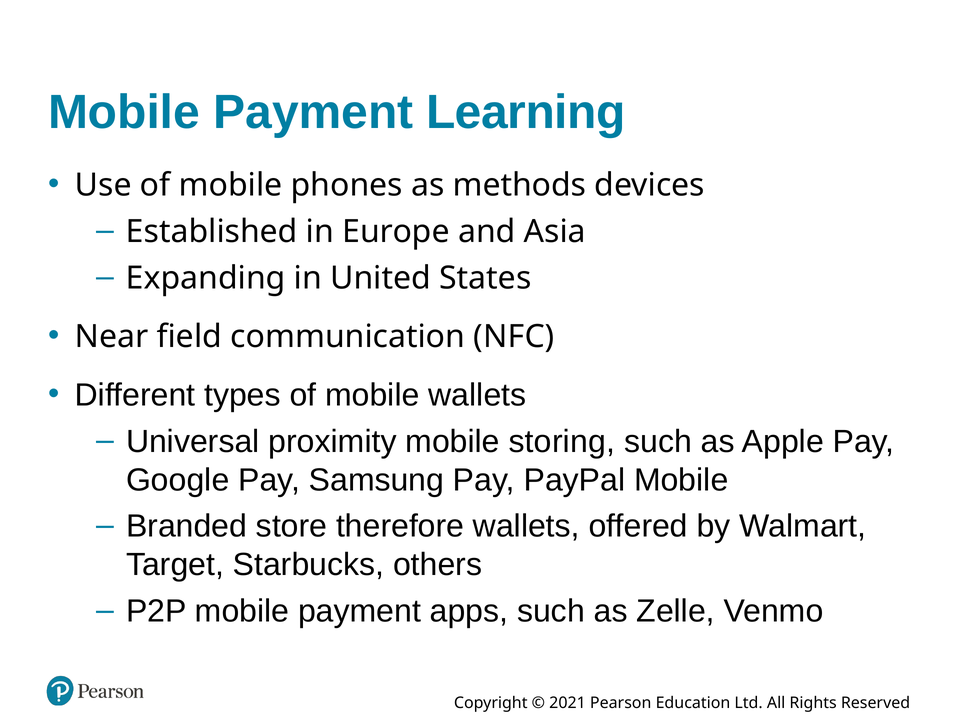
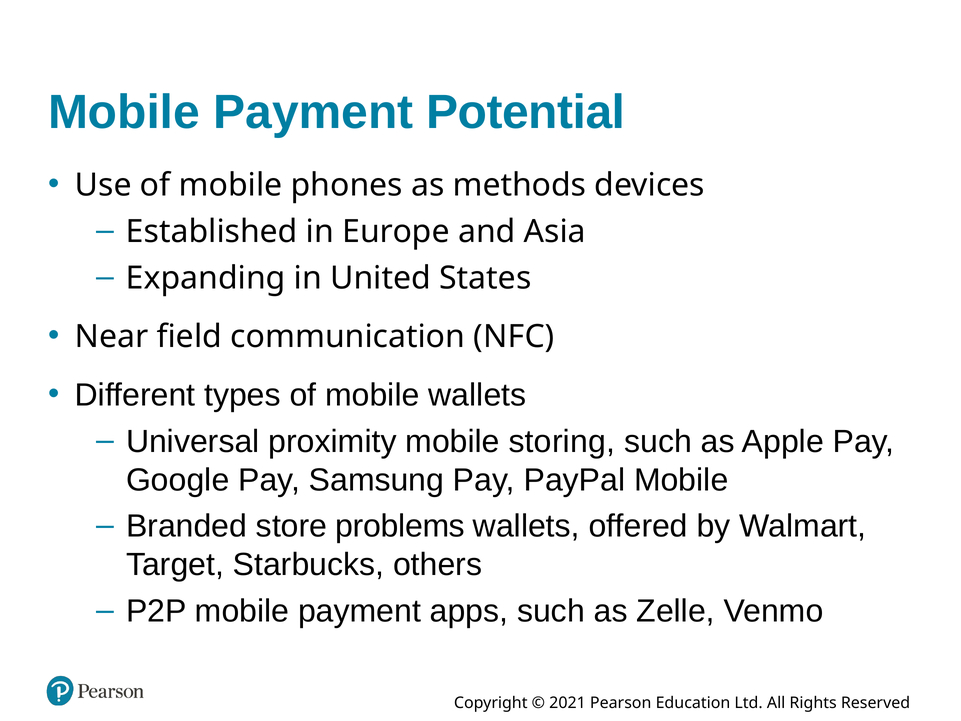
Learning: Learning -> Potential
therefore: therefore -> problems
